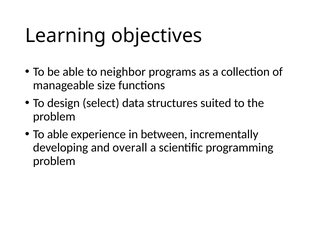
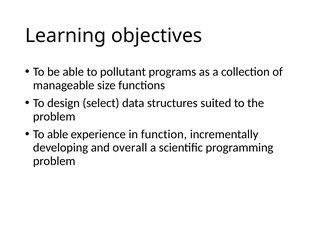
neighbor: neighbor -> pollutant
between: between -> function
